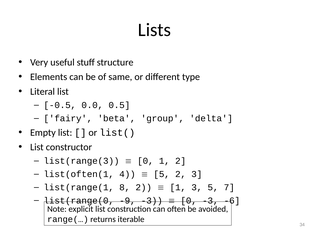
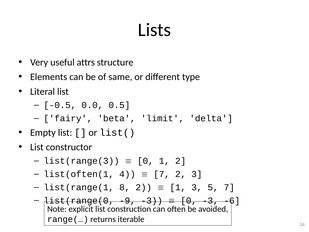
stuff: stuff -> attrs
group: group -> limit
5 at (162, 174): 5 -> 7
